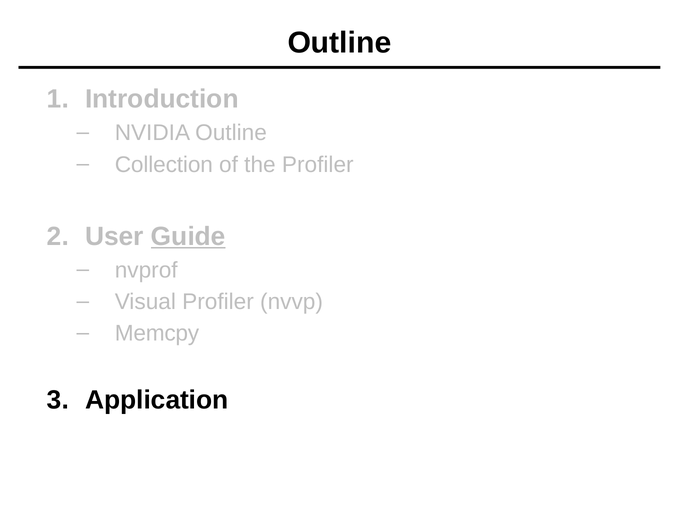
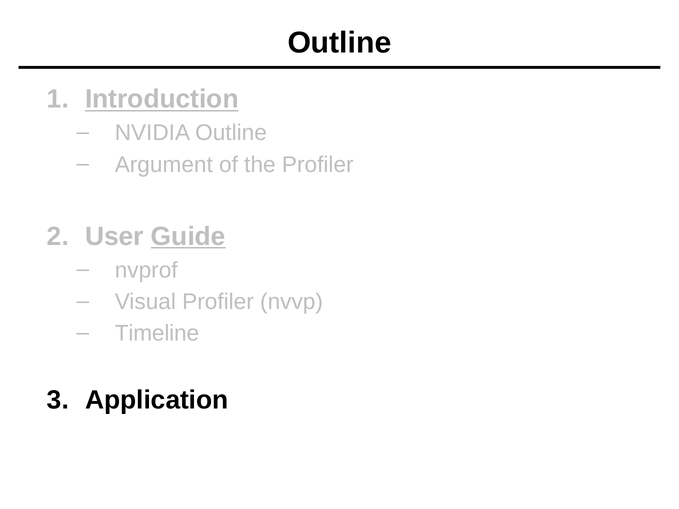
Introduction underline: none -> present
Collection: Collection -> Argument
Memcpy: Memcpy -> Timeline
